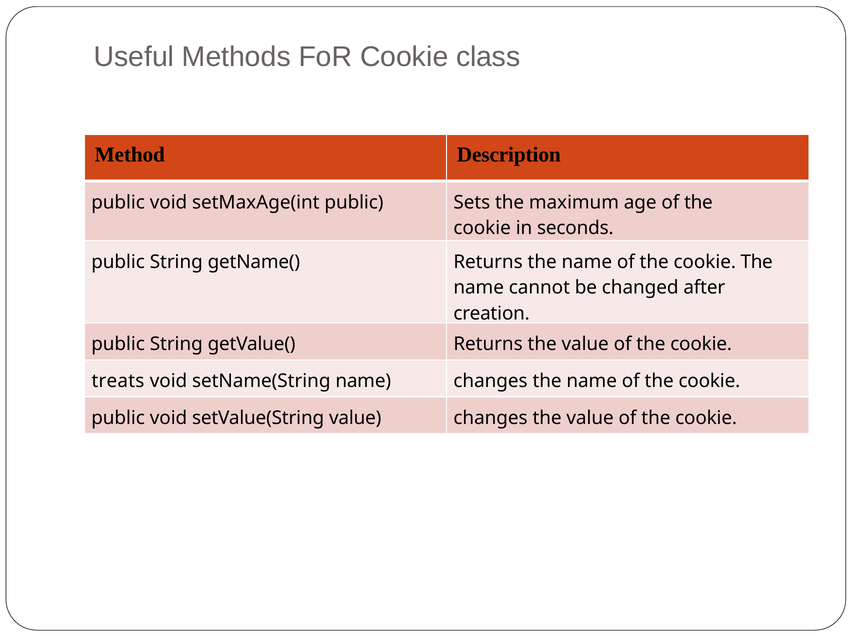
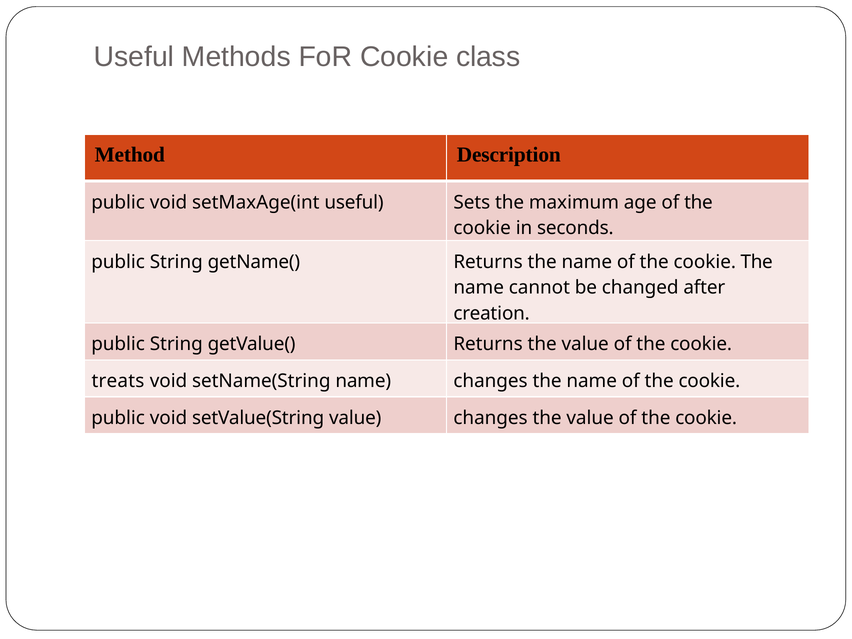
setMaxAge(int public: public -> useful
